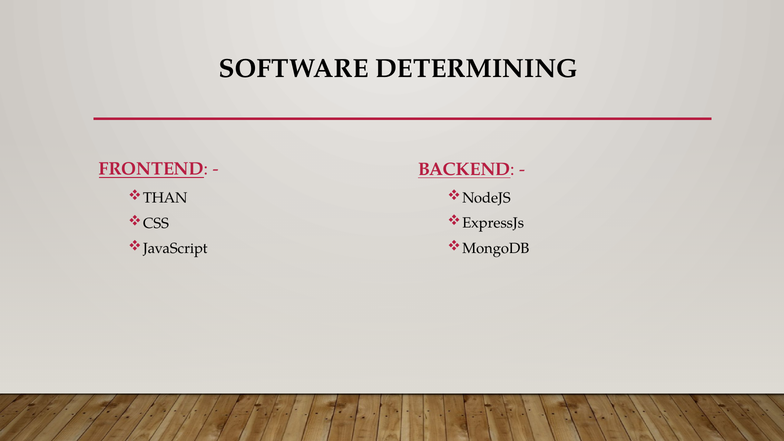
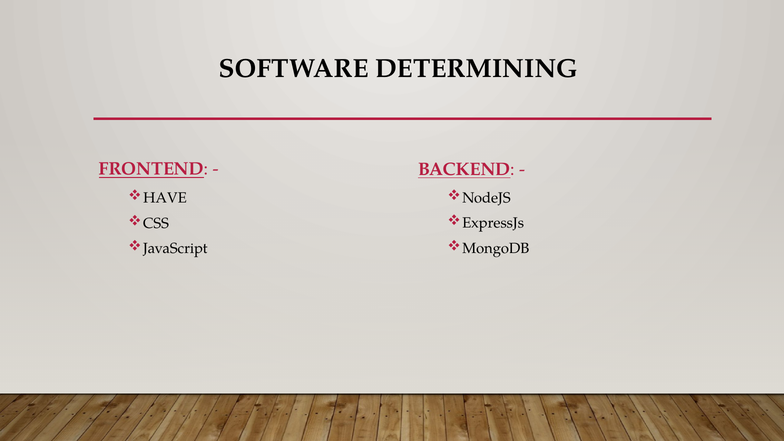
THAN: THAN -> HAVE
